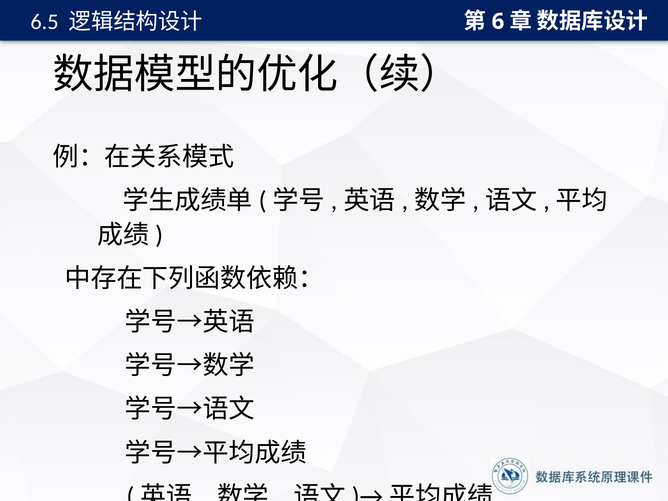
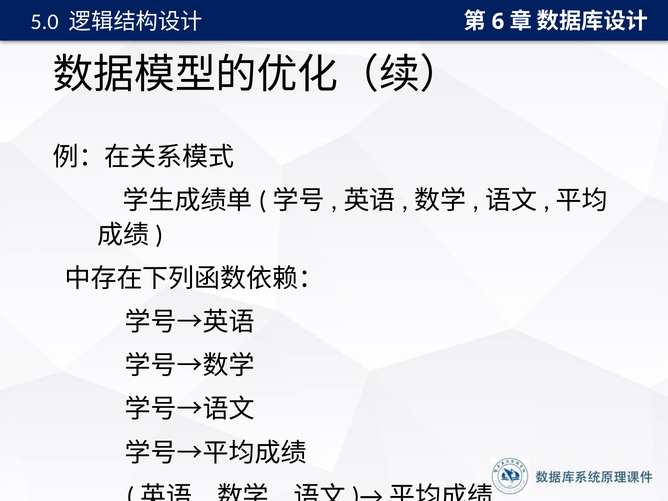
6.5: 6.5 -> 5.0
